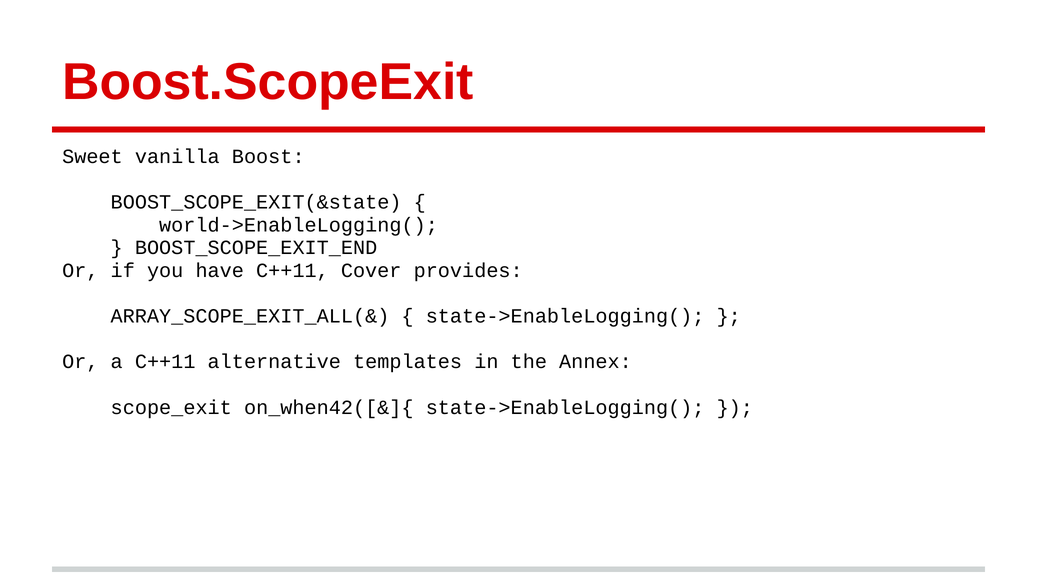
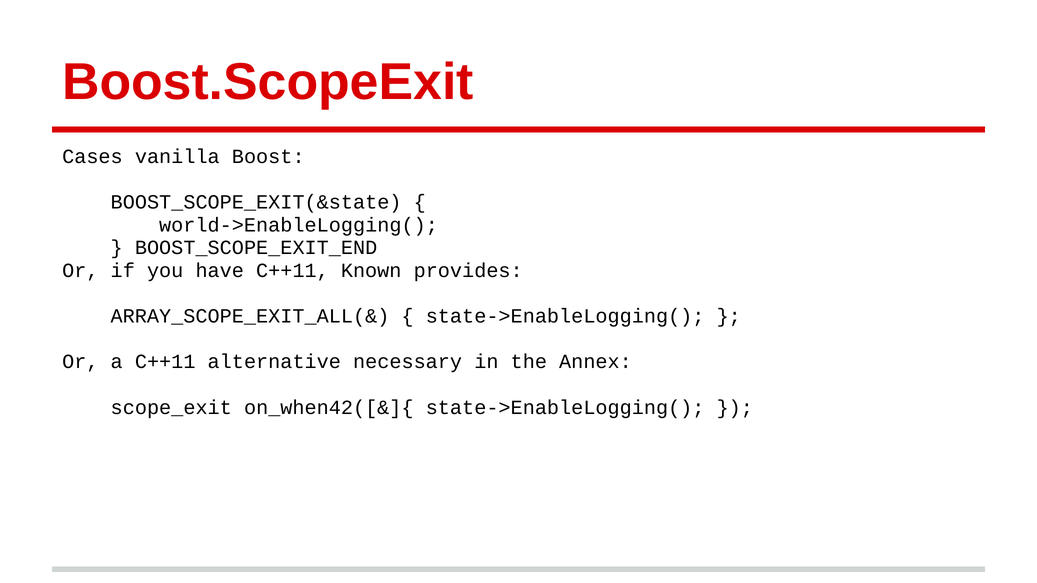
Sweet: Sweet -> Cases
Cover: Cover -> Known
templates: templates -> necessary
